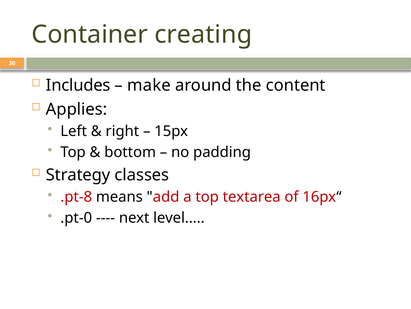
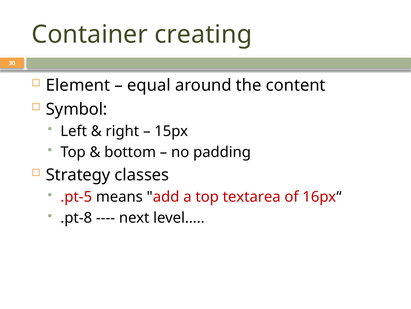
Includes: Includes -> Element
make: make -> equal
Applies: Applies -> Symbol
.pt-8: .pt-8 -> .pt-5
.pt-0: .pt-0 -> .pt-8
